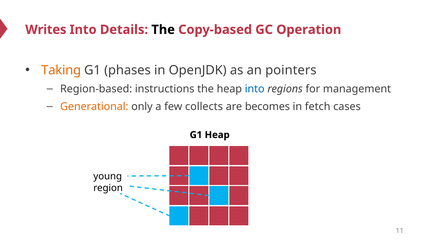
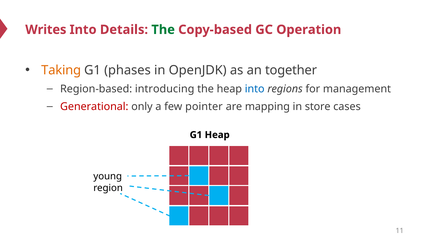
The at (163, 30) colour: black -> green
pointers: pointers -> together
instructions: instructions -> introducing
Generational colour: orange -> red
collects: collects -> pointer
becomes: becomes -> mapping
fetch: fetch -> store
